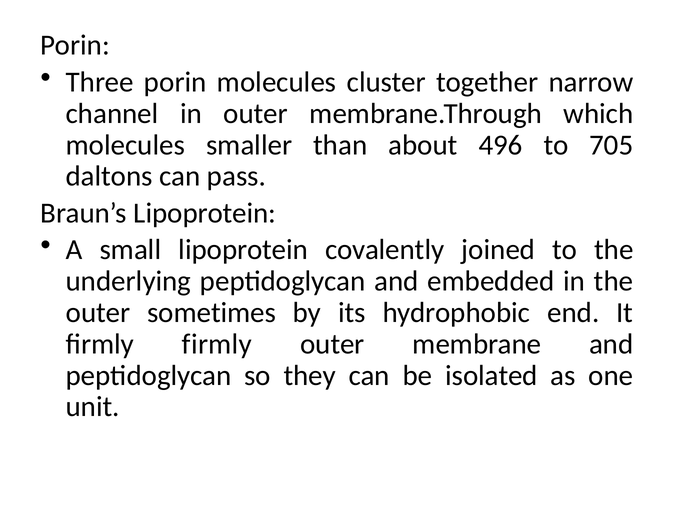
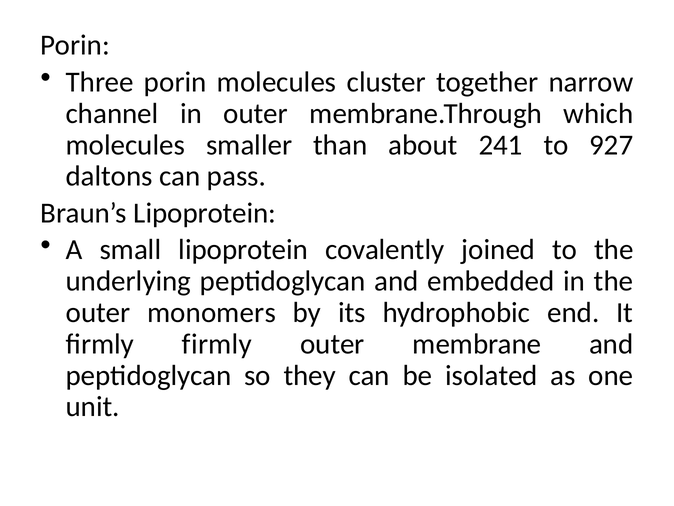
496: 496 -> 241
705: 705 -> 927
sometimes: sometimes -> monomers
